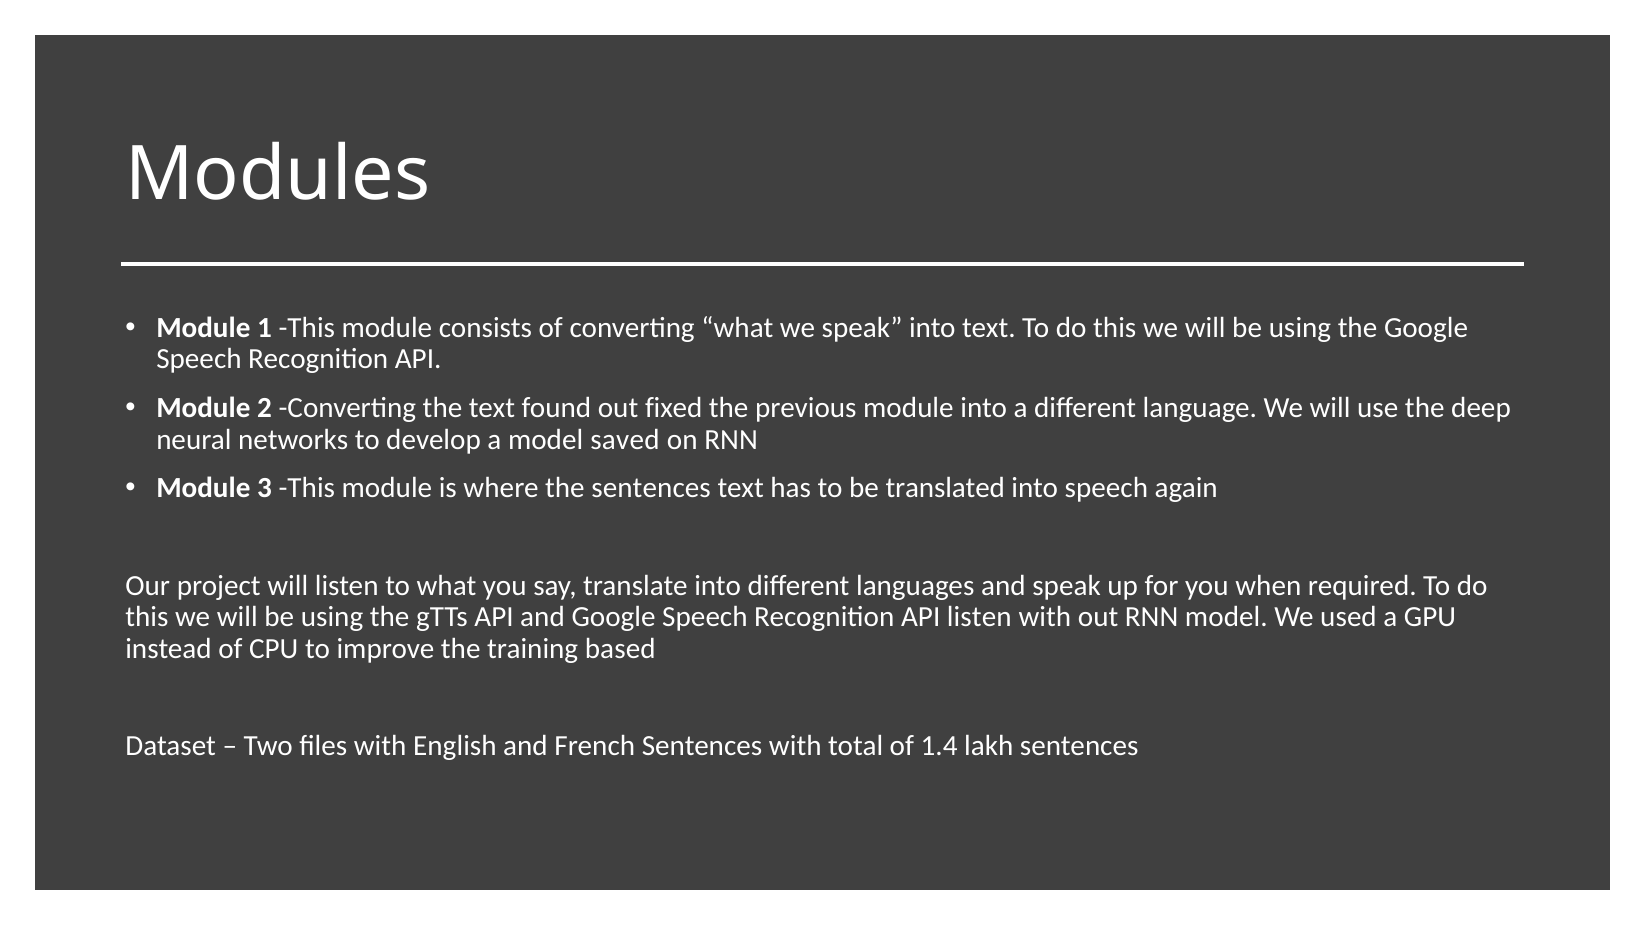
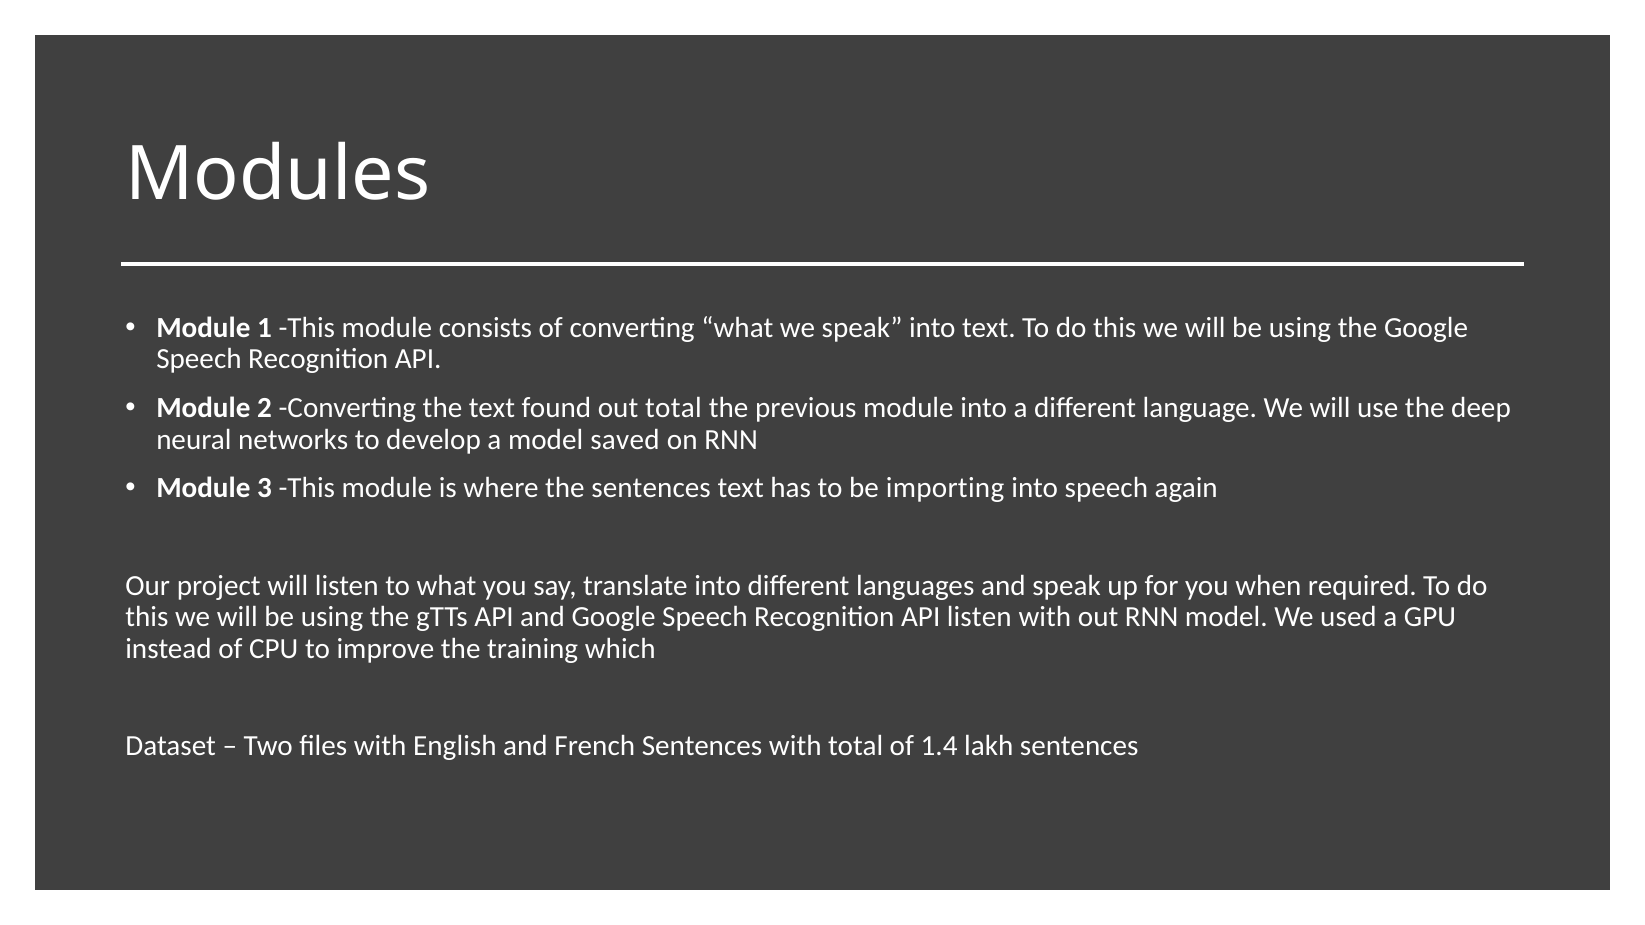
out fixed: fixed -> total
translated: translated -> importing
based: based -> which
